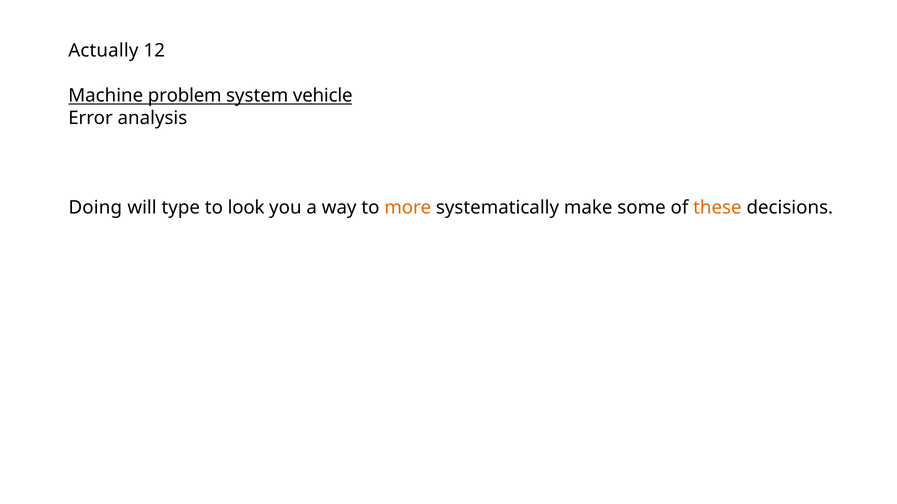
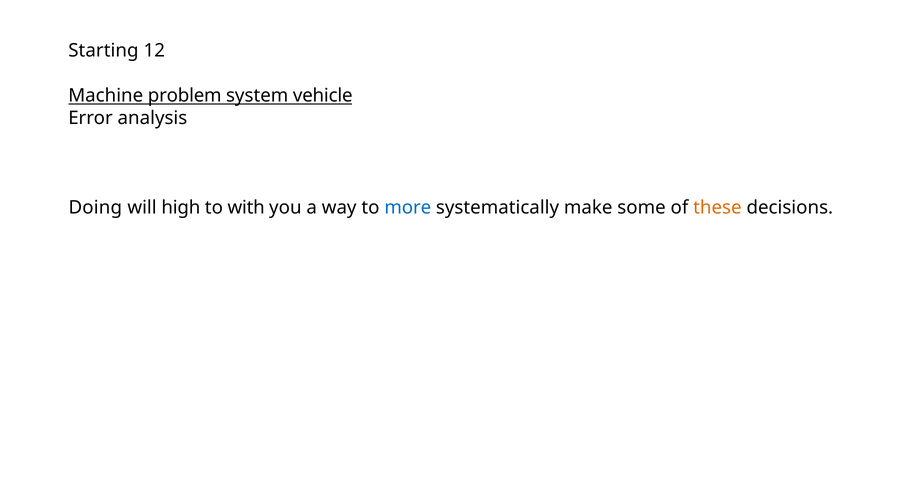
Actually: Actually -> Starting
type: type -> high
look: look -> with
more colour: orange -> blue
